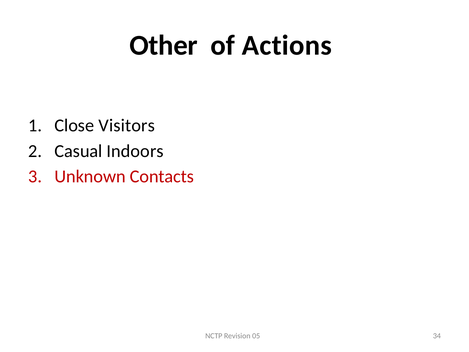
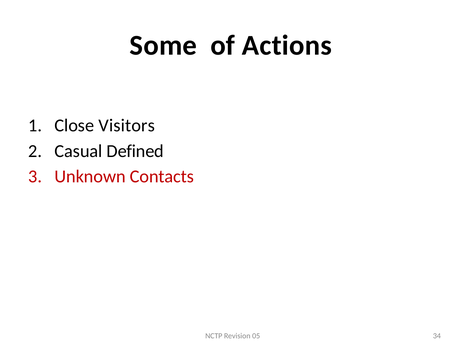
Other: Other -> Some
Indoors: Indoors -> Defined
